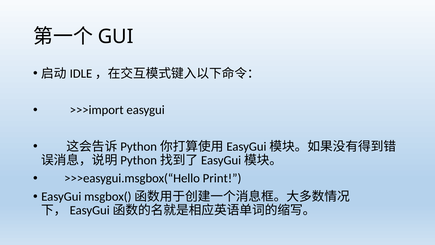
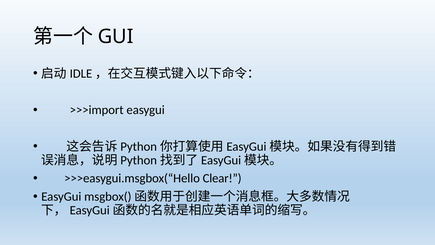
Print: Print -> Clear
